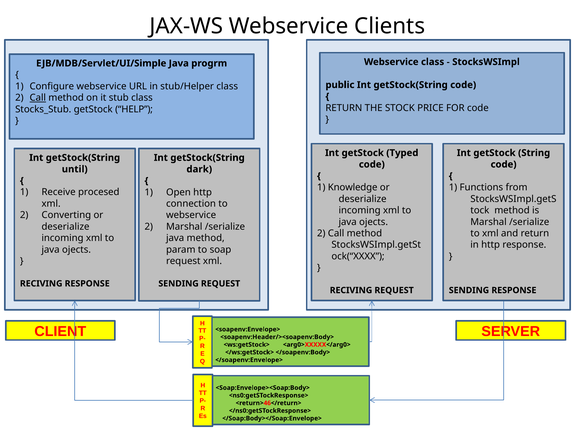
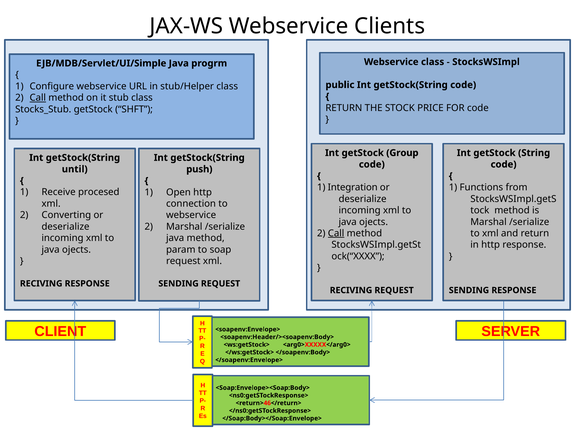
HELP: HELP -> SHFT
Typed: Typed -> Group
dark: dark -> push
Knowledge: Knowledge -> Integration
Call at (336, 233) underline: none -> present
